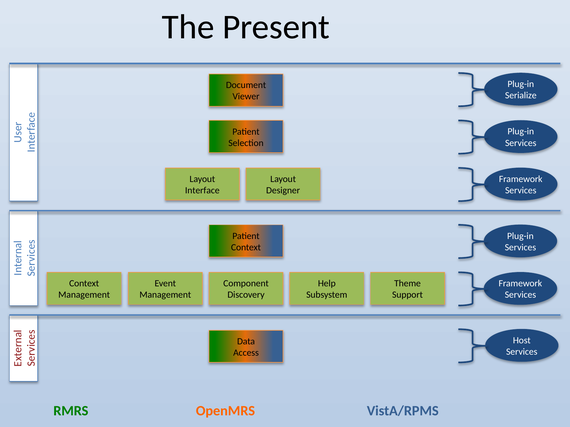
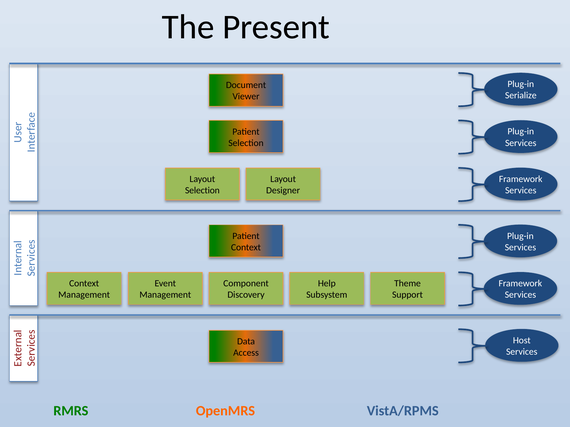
Interface at (202, 191): Interface -> Selection
